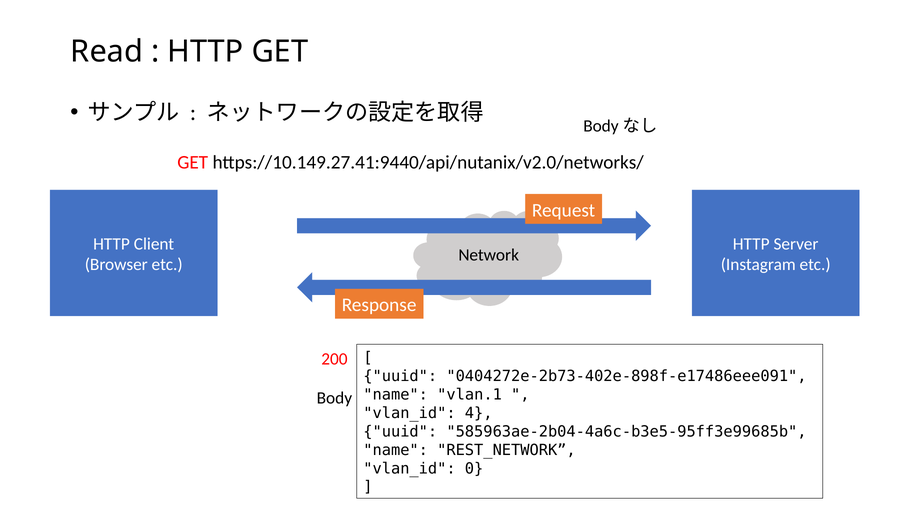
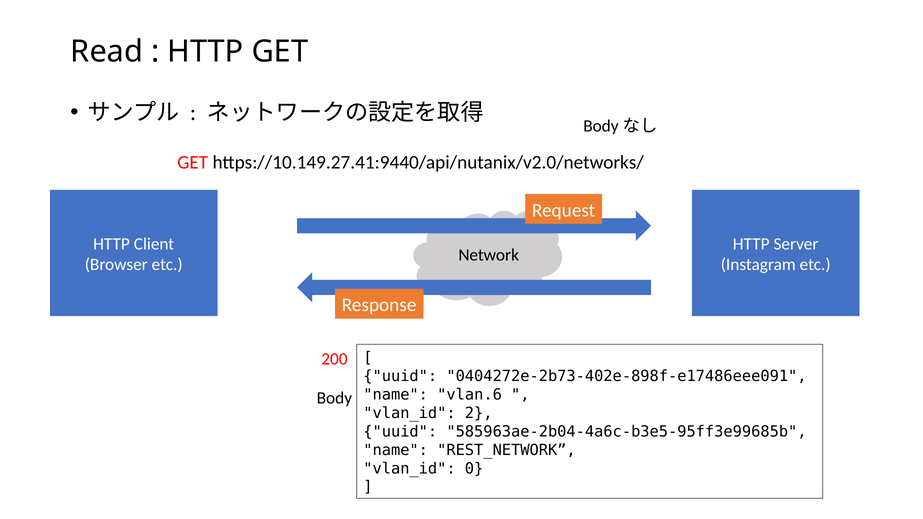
vlan.1: vlan.1 -> vlan.6
4: 4 -> 2
